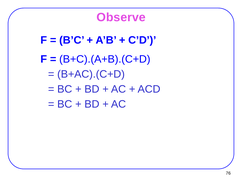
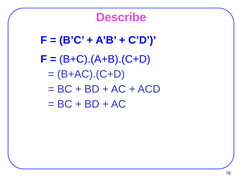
Observe: Observe -> Describe
